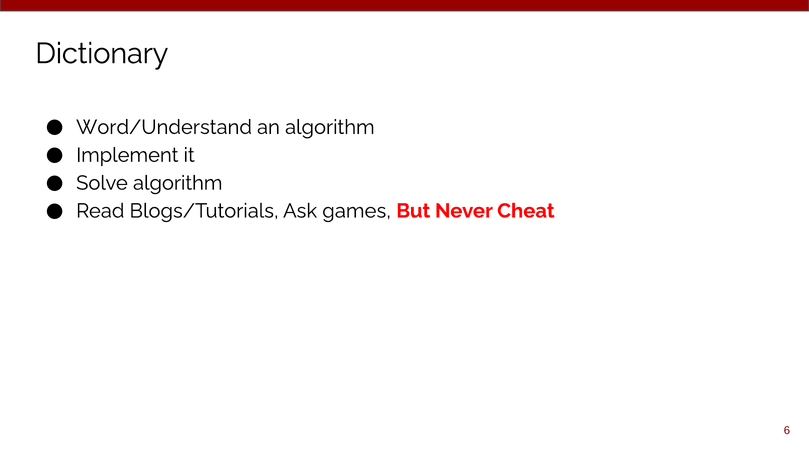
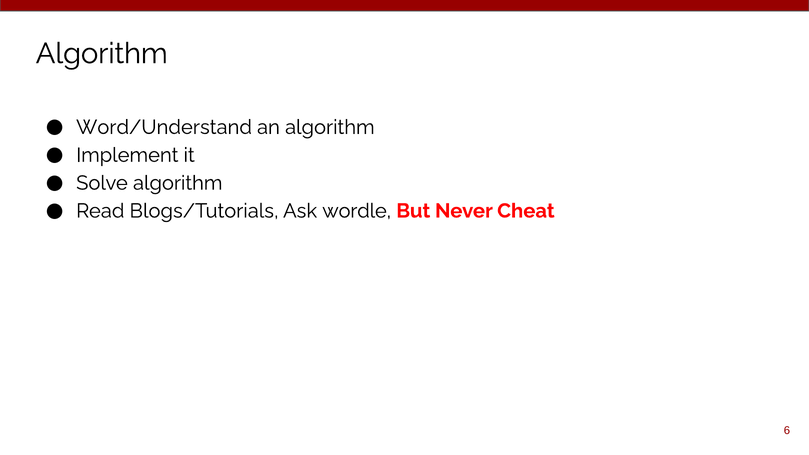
Dictionary at (102, 54): Dictionary -> Algorithm
games: games -> wordle
